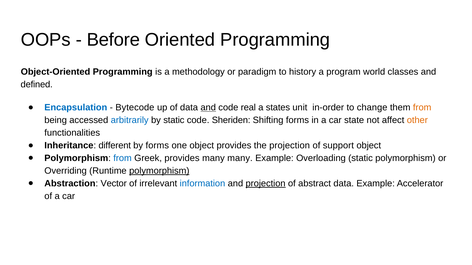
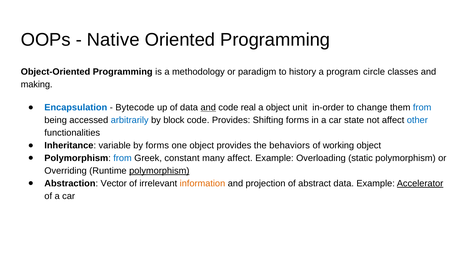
Before: Before -> Native
world: world -> circle
defined: defined -> making
a states: states -> object
from at (422, 108) colour: orange -> blue
by static: static -> block
code Sheriden: Sheriden -> Provides
other colour: orange -> blue
different: different -> variable
the projection: projection -> behaviors
support: support -> working
Greek provides: provides -> constant
many many: many -> affect
information colour: blue -> orange
projection at (266, 184) underline: present -> none
Accelerator underline: none -> present
